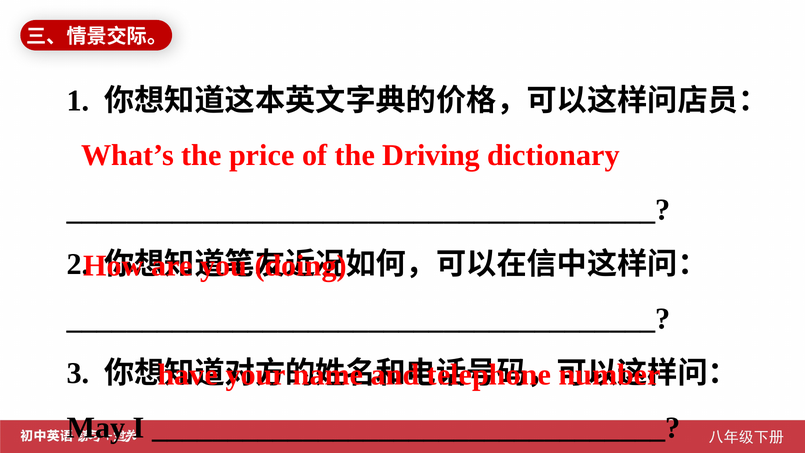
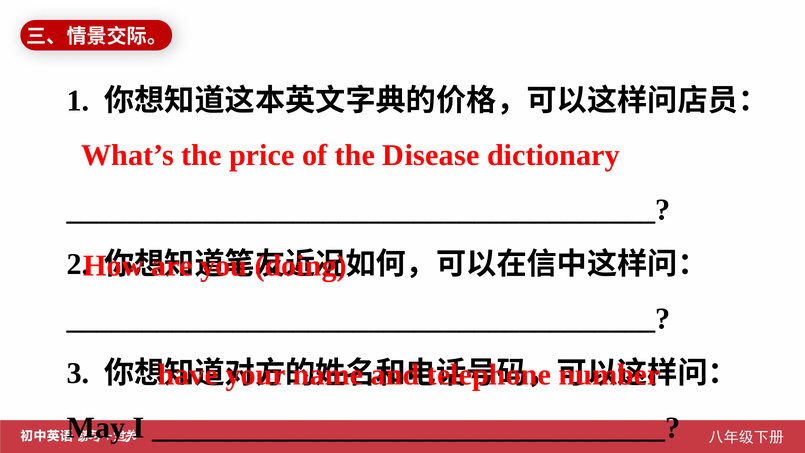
Driving: Driving -> Disease
